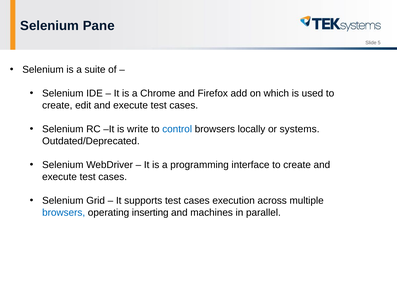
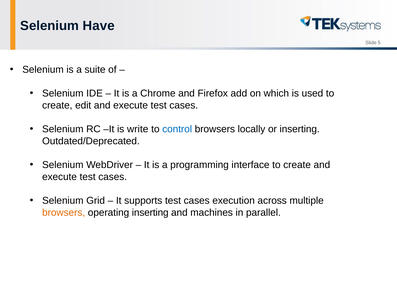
Pane: Pane -> Have
or systems: systems -> inserting
browsers at (64, 212) colour: blue -> orange
